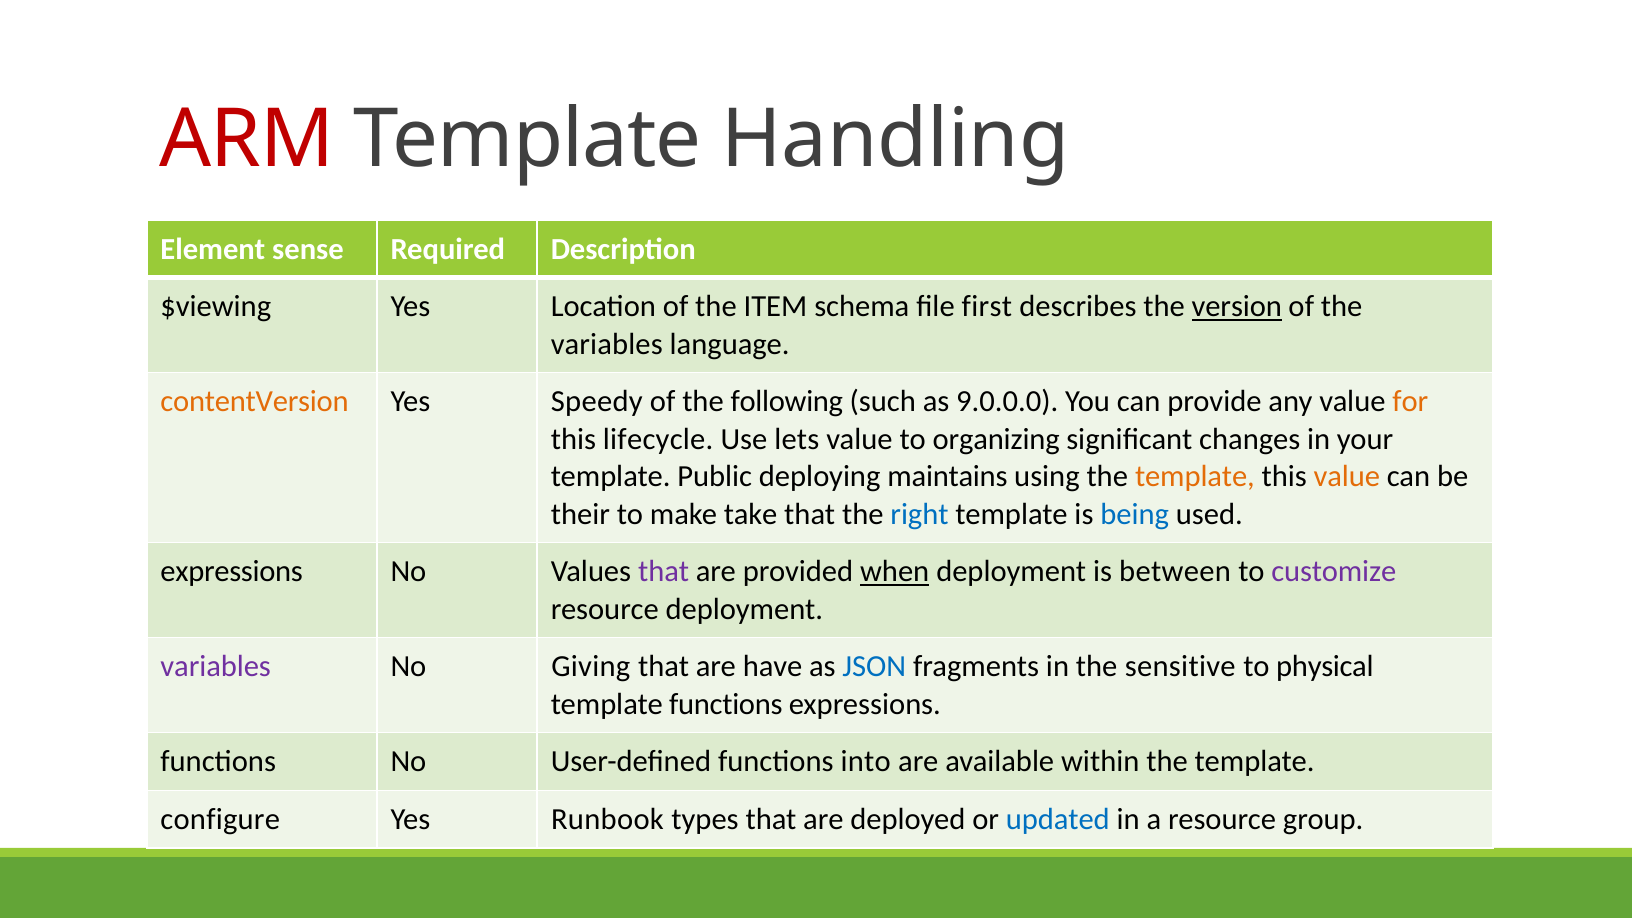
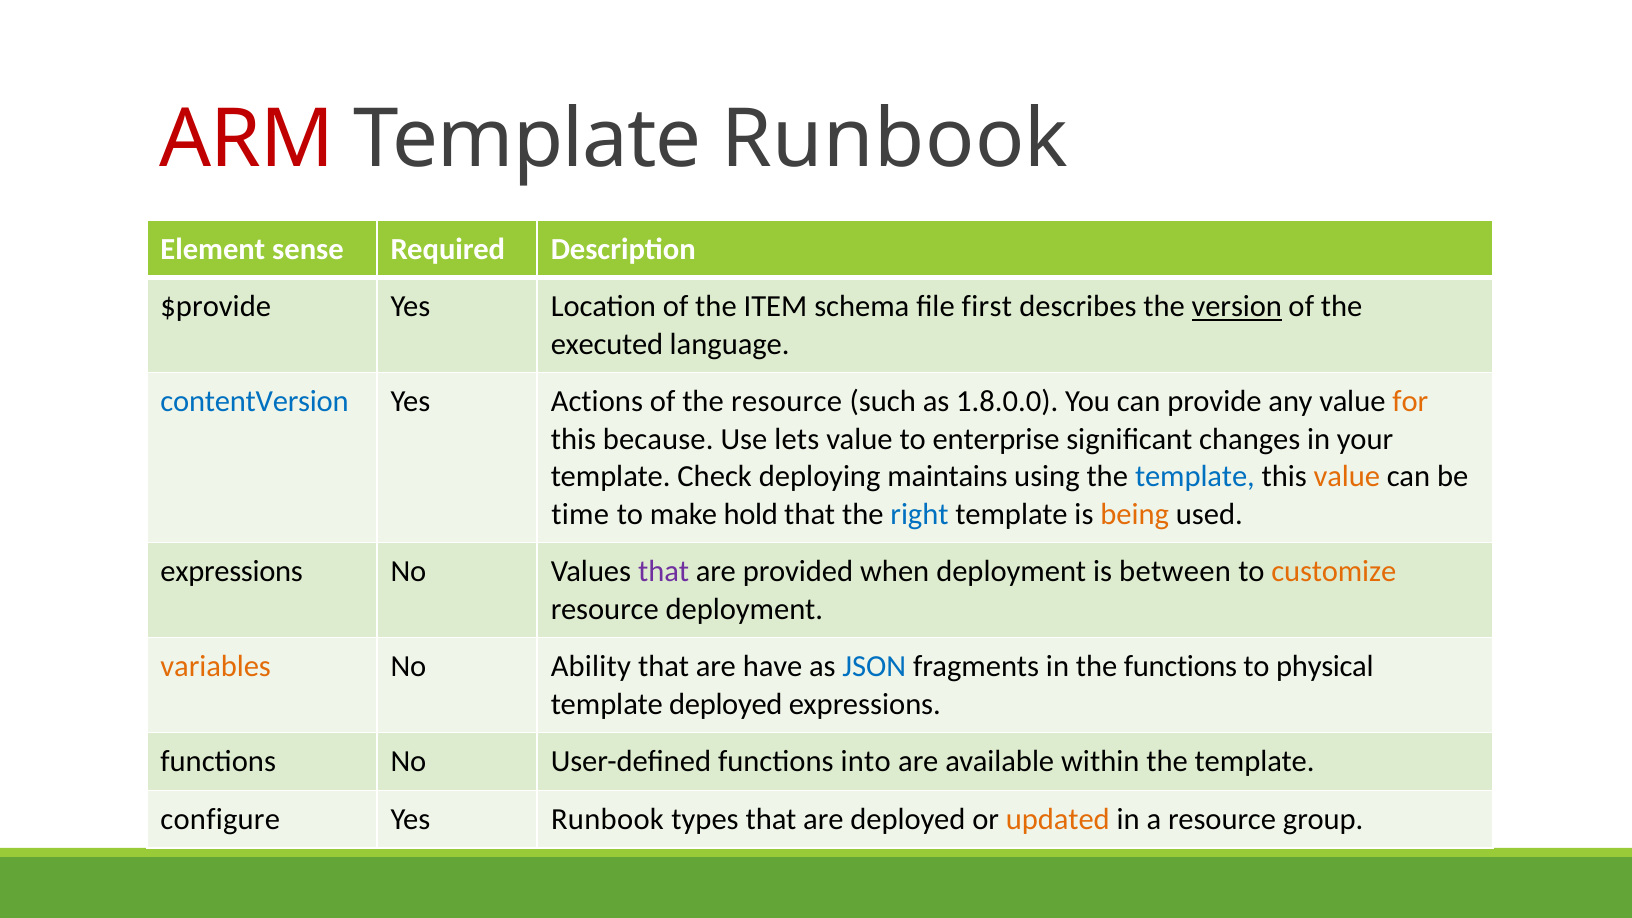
Template Handling: Handling -> Runbook
$viewing: $viewing -> $provide
variables at (607, 344): variables -> executed
contentVersion colour: orange -> blue
Speedy: Speedy -> Actions
the following: following -> resource
9.0.0.0: 9.0.0.0 -> 1.8.0.0
lifecycle: lifecycle -> because
organizing: organizing -> enterprise
Public: Public -> Check
template at (1195, 477) colour: orange -> blue
their: their -> time
take: take -> hold
being colour: blue -> orange
when underline: present -> none
customize colour: purple -> orange
variables at (216, 667) colour: purple -> orange
Giving: Giving -> Ability
the sensitive: sensitive -> functions
template functions: functions -> deployed
updated colour: blue -> orange
